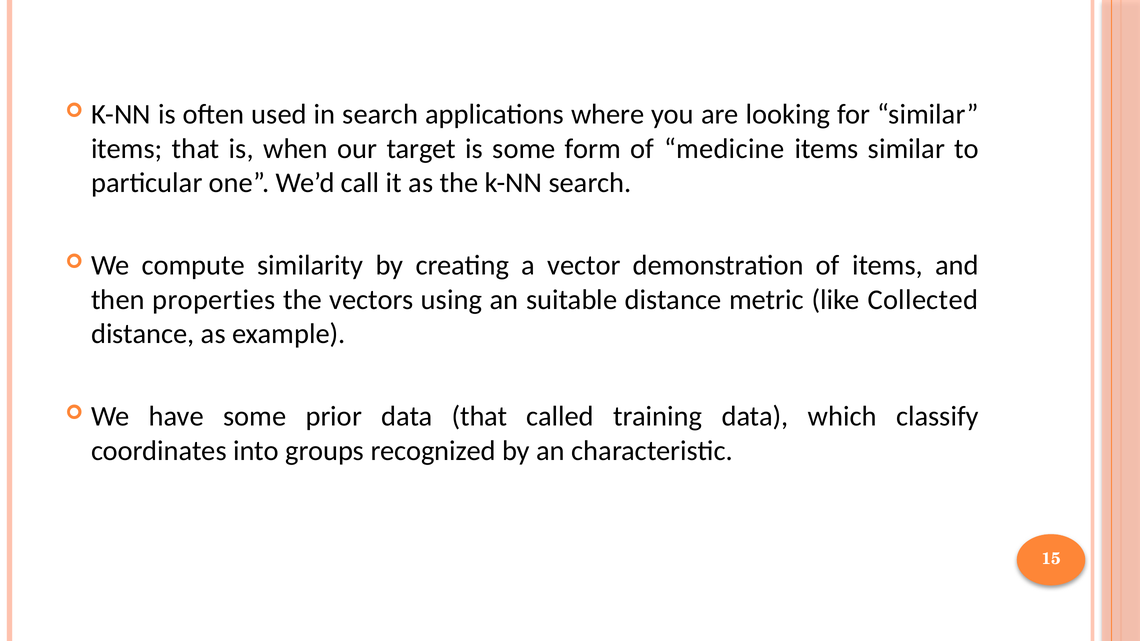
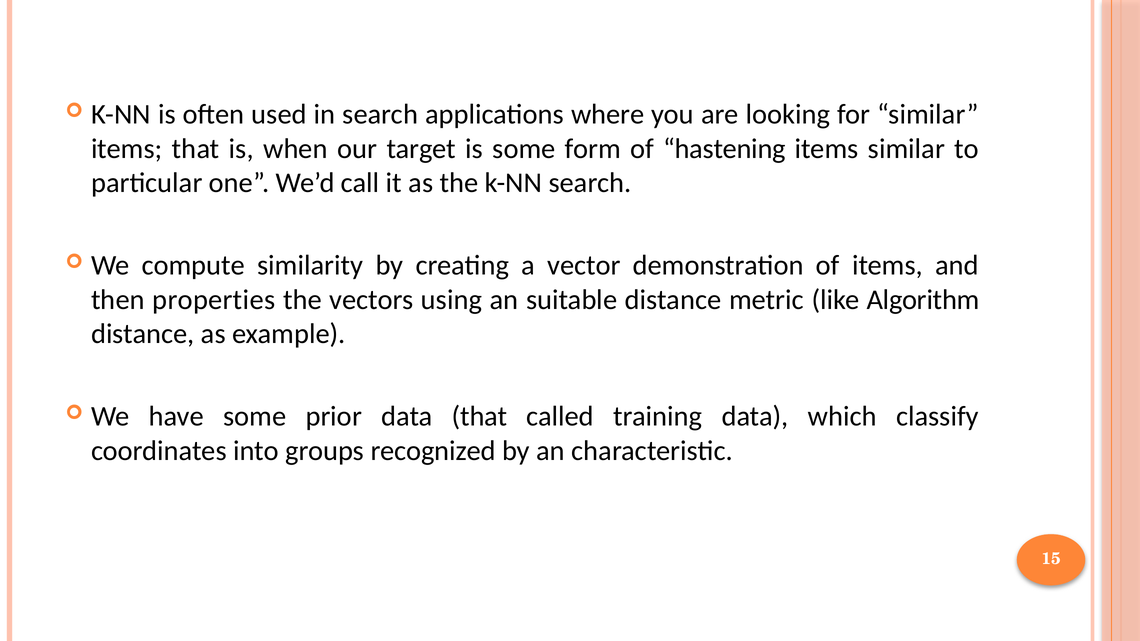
medicine: medicine -> hastening
Collected: Collected -> Algorithm
